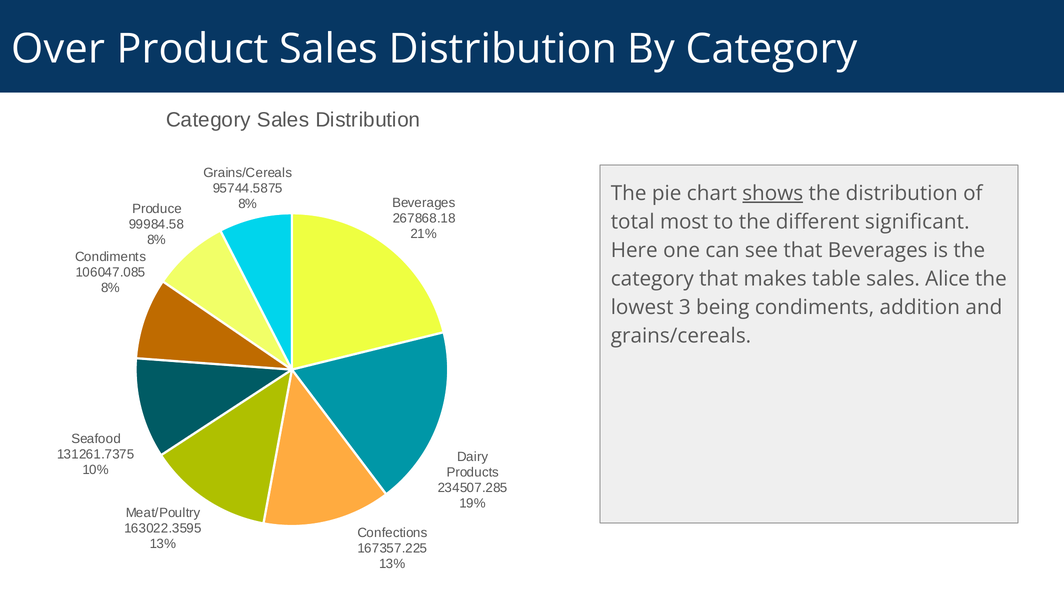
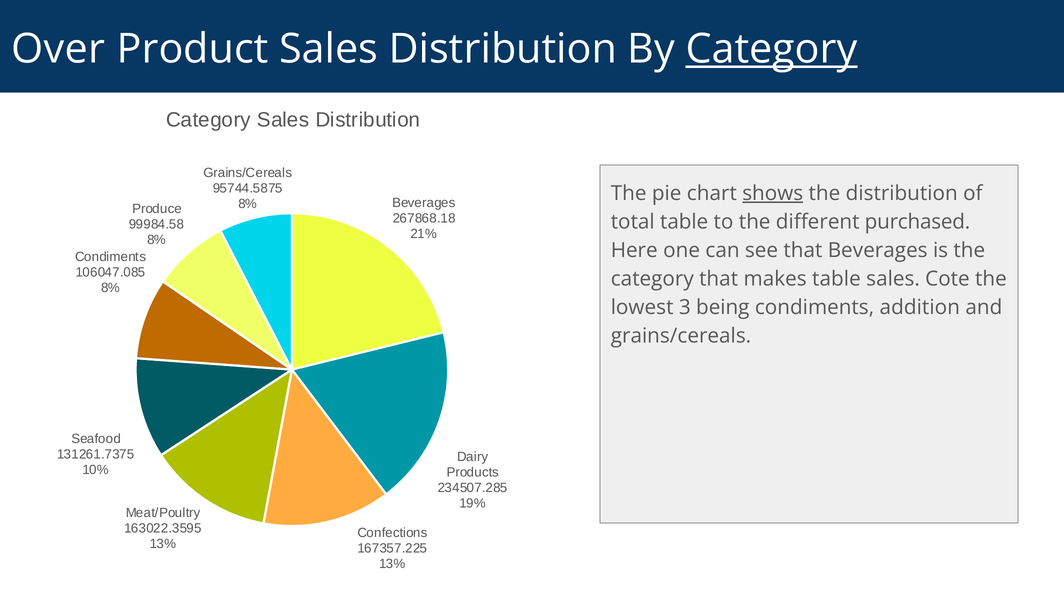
Category at (771, 49) underline: none -> present
total most: most -> table
significant: significant -> purchased
Alice: Alice -> Cote
